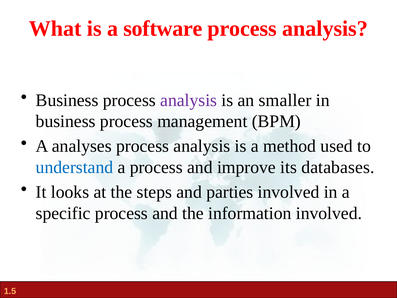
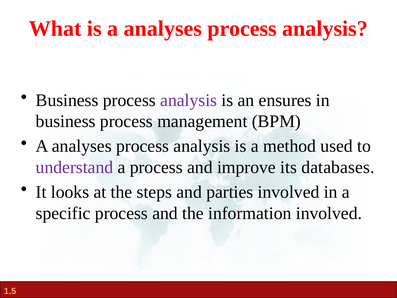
is a software: software -> analyses
smaller: smaller -> ensures
understand colour: blue -> purple
